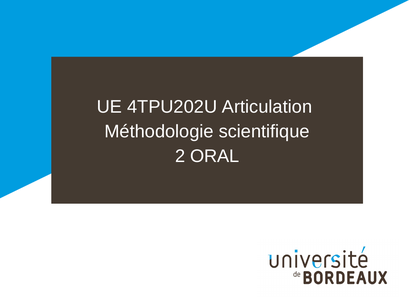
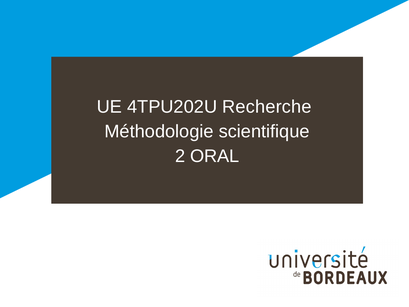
Articulation: Articulation -> Recherche
